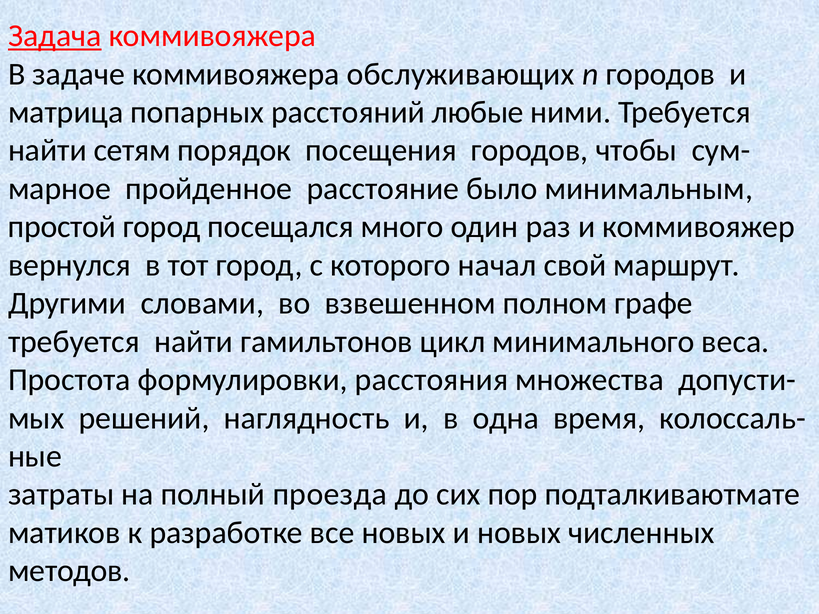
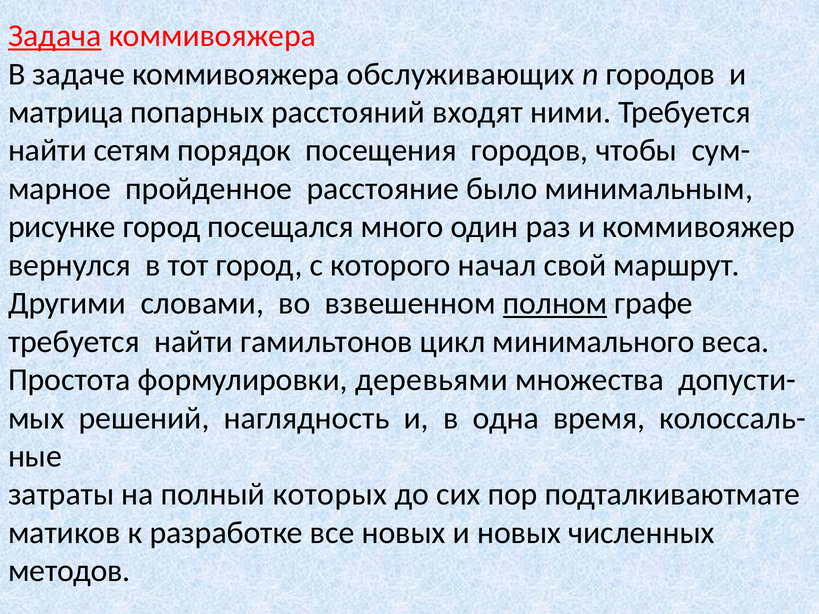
любые: любые -> входят
простой: простой -> рисунке
полном underline: none -> present
расстояния: расстояния -> деревьями
проезда: проезда -> которых
